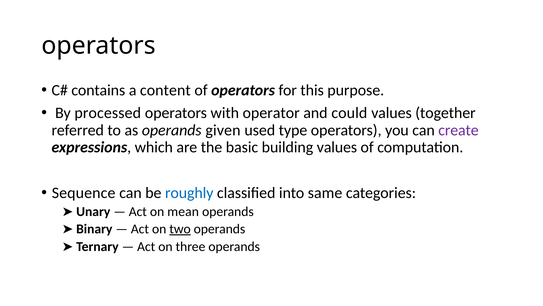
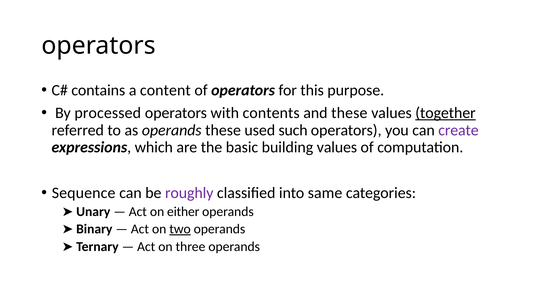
operator: operator -> contents
and could: could -> these
together underline: none -> present
operands given: given -> these
type: type -> such
roughly colour: blue -> purple
mean: mean -> either
